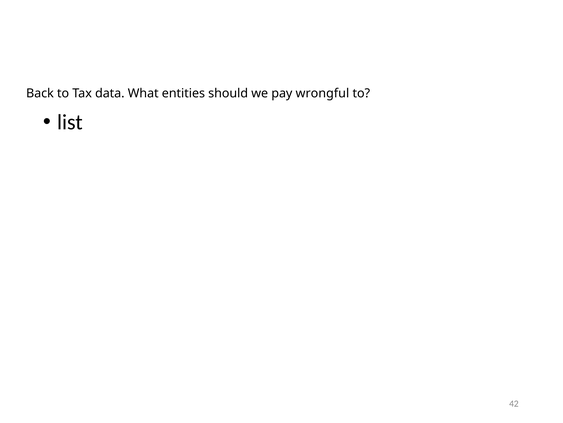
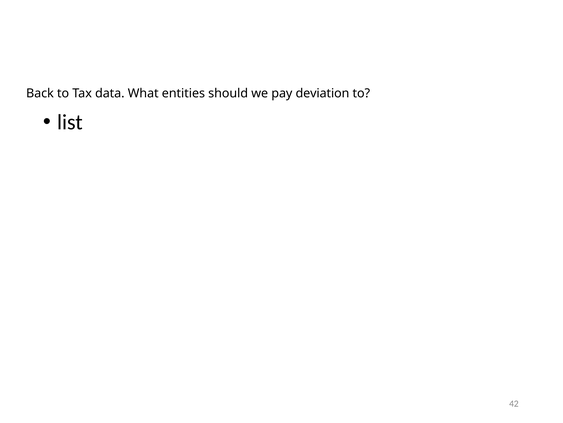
wrongful: wrongful -> deviation
